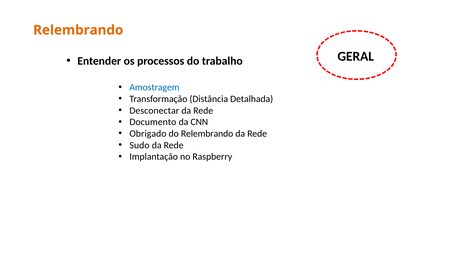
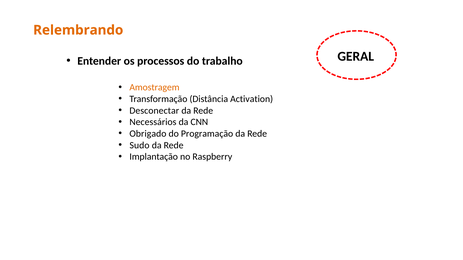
Amostragem colour: blue -> orange
Detalhada: Detalhada -> Activation
Documento: Documento -> Necessários
do Relembrando: Relembrando -> Programação
